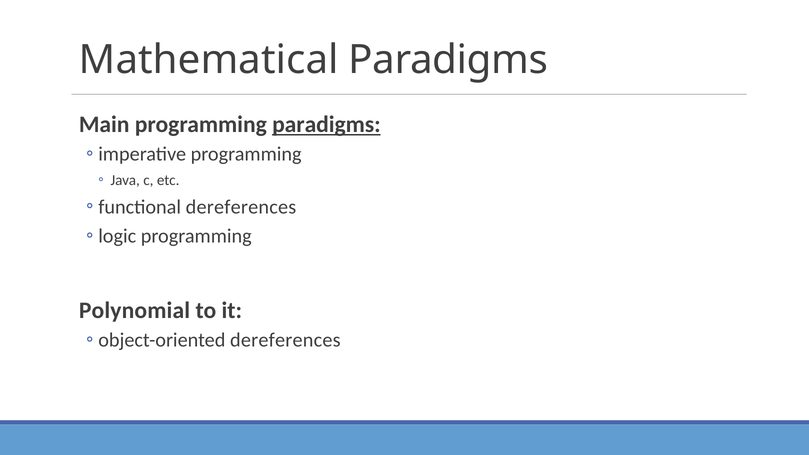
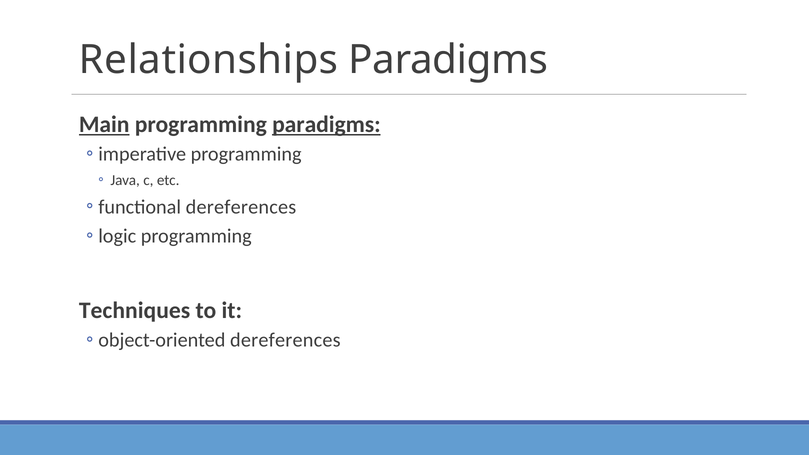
Mathematical: Mathematical -> Relationships
Main underline: none -> present
Polynomial: Polynomial -> Techniques
